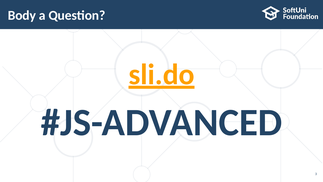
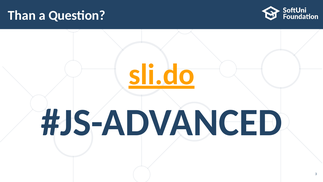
Body: Body -> Than
